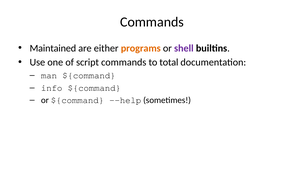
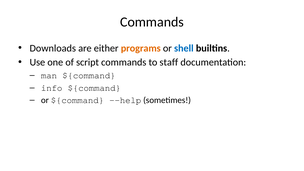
Maintained: Maintained -> Downloads
shell colour: purple -> blue
total: total -> staff
